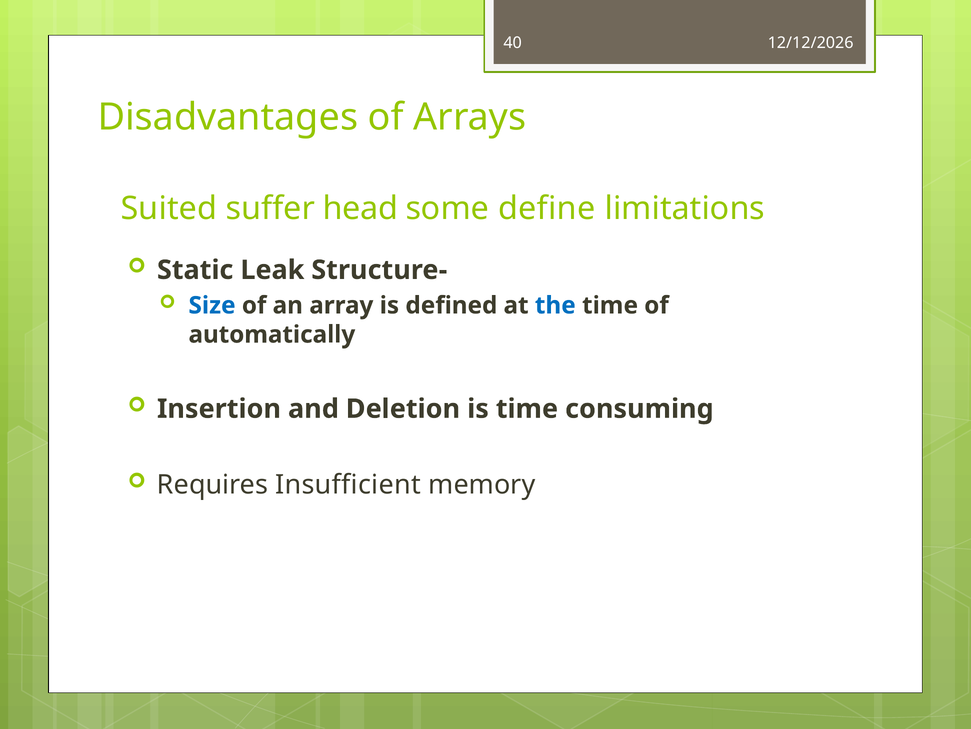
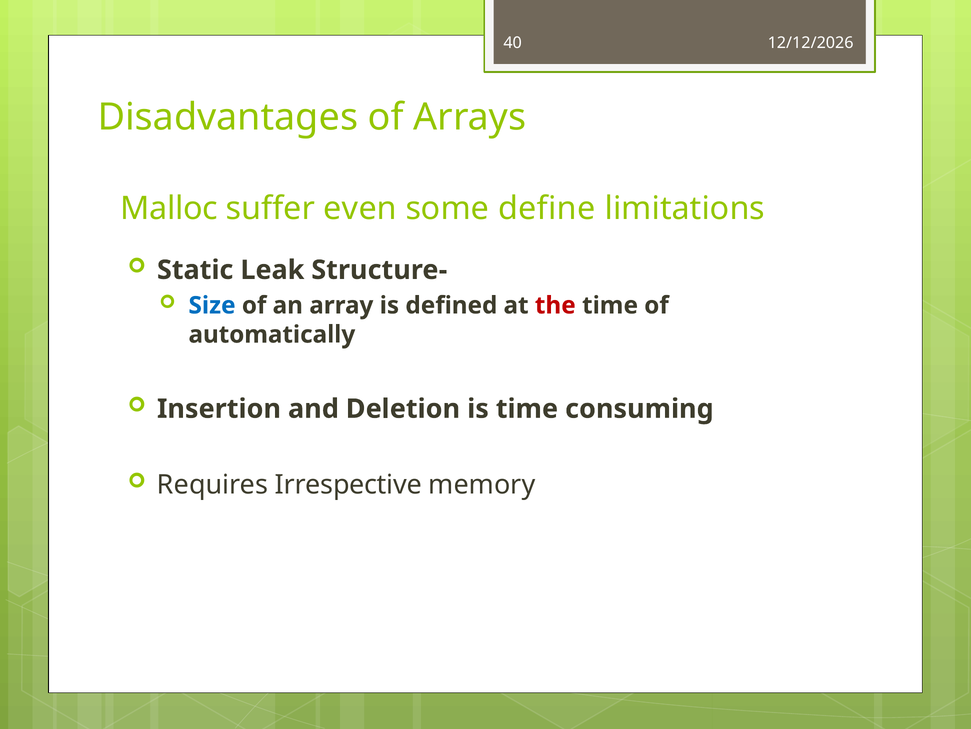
Suited: Suited -> Malloc
head: head -> even
the colour: blue -> red
Insufficient: Insufficient -> Irrespective
